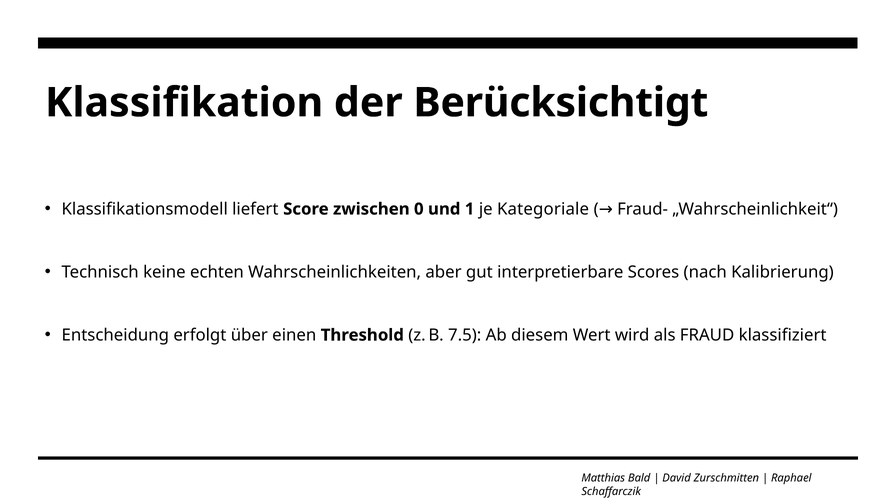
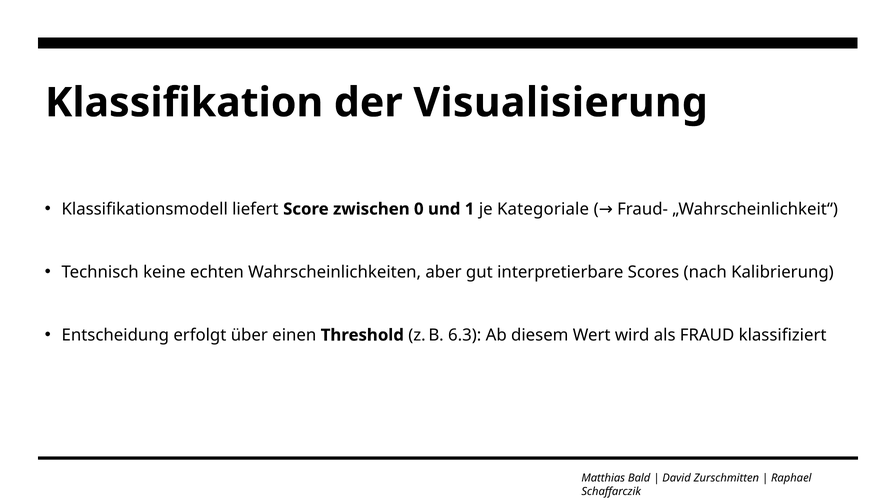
Berücksichtigt: Berücksichtigt -> Visualisierung
7.5: 7.5 -> 6.3
